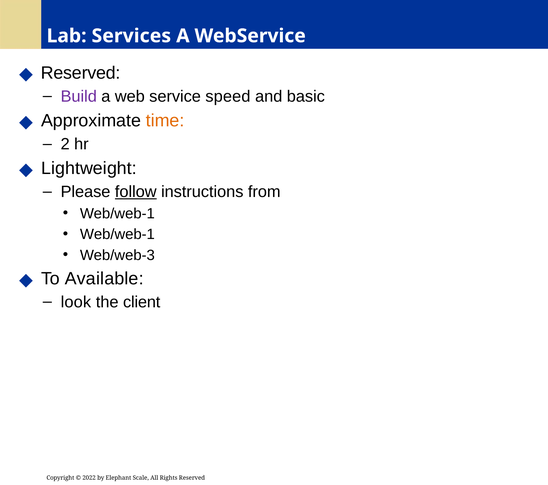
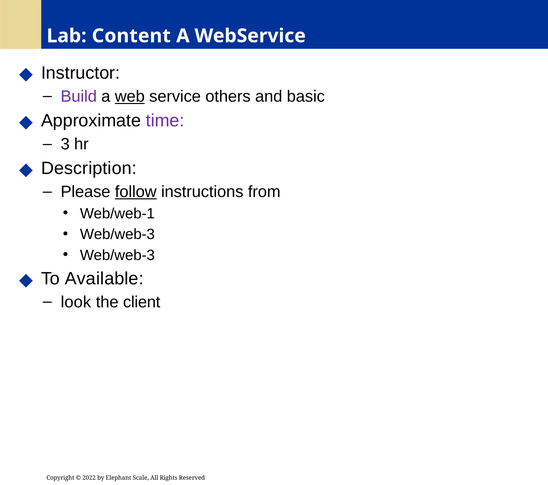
Services: Services -> Content
Reserved at (81, 73): Reserved -> Instructor
web underline: none -> present
speed: speed -> others
time colour: orange -> purple
2: 2 -> 3
Lightweight: Lightweight -> Description
Web/web-1 at (117, 234): Web/web-1 -> Web/web-3
